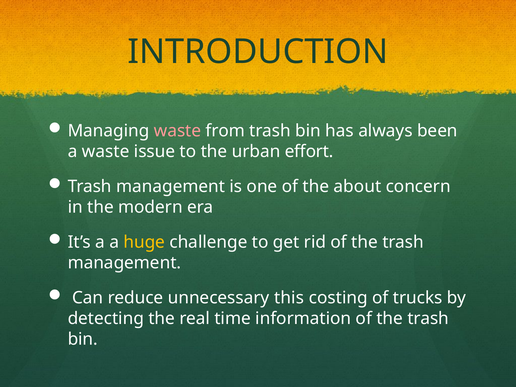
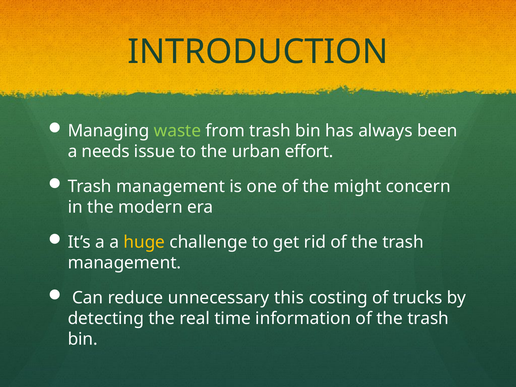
waste at (178, 131) colour: pink -> light green
a waste: waste -> needs
about: about -> might
